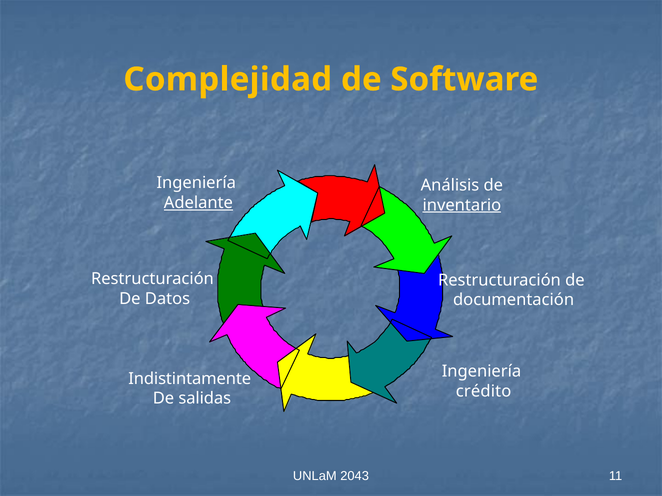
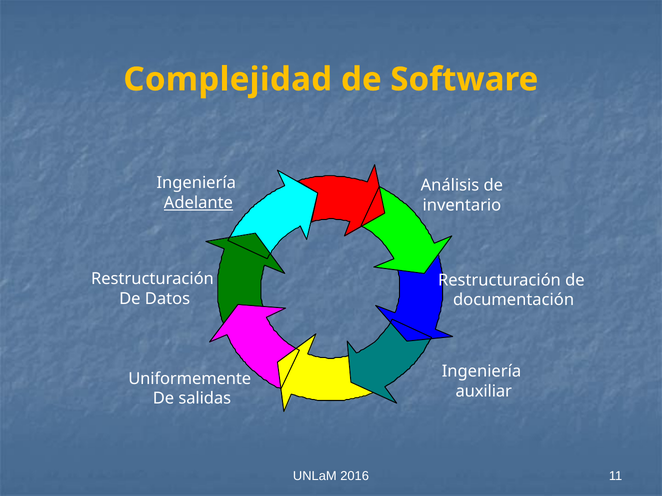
inventario underline: present -> none
Indistintamente: Indistintamente -> Uniformemente
crédito: crédito -> auxiliar
2043: 2043 -> 2016
